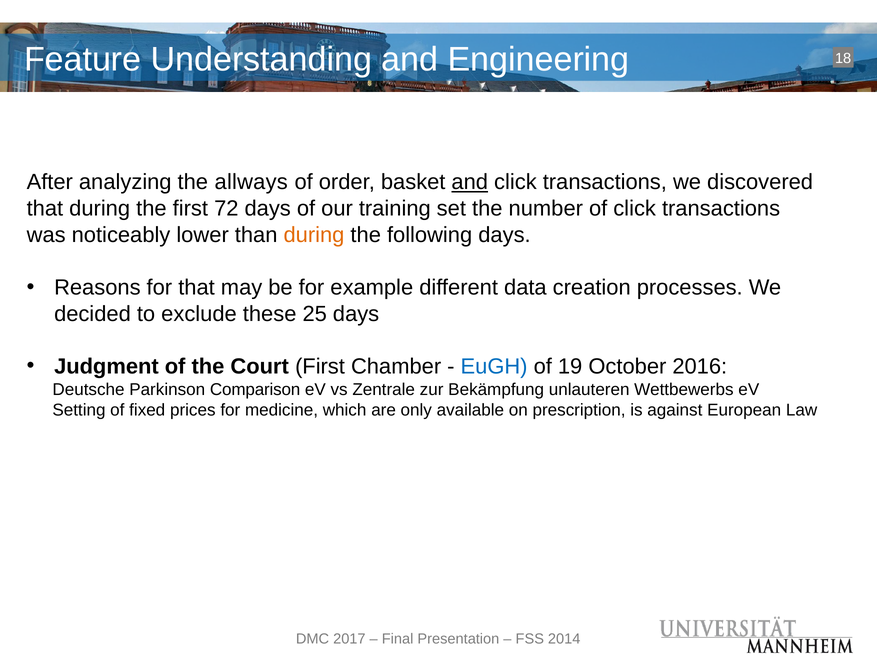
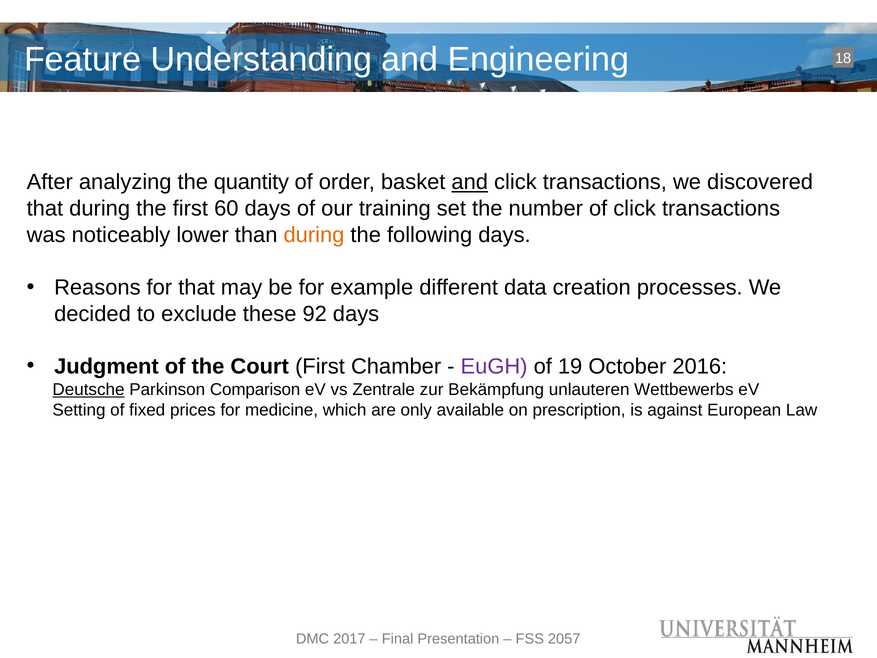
allways: allways -> quantity
72: 72 -> 60
25: 25 -> 92
EuGH colour: blue -> purple
Deutsche underline: none -> present
2014: 2014 -> 2057
